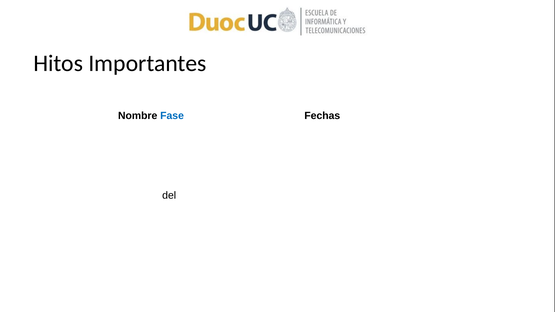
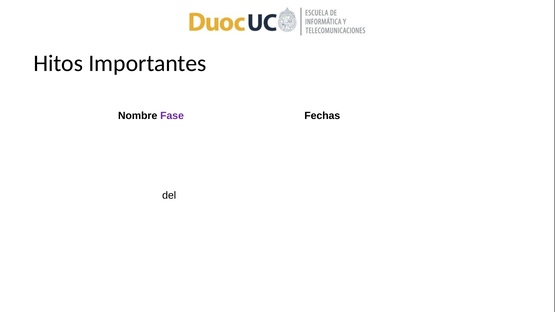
Fase at (172, 116) colour: blue -> purple
